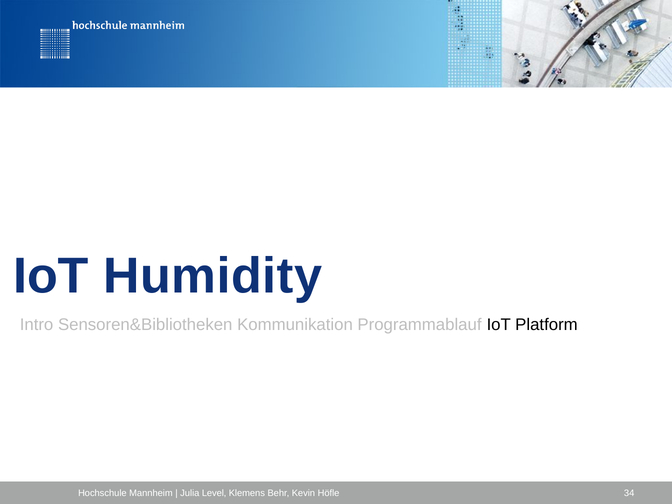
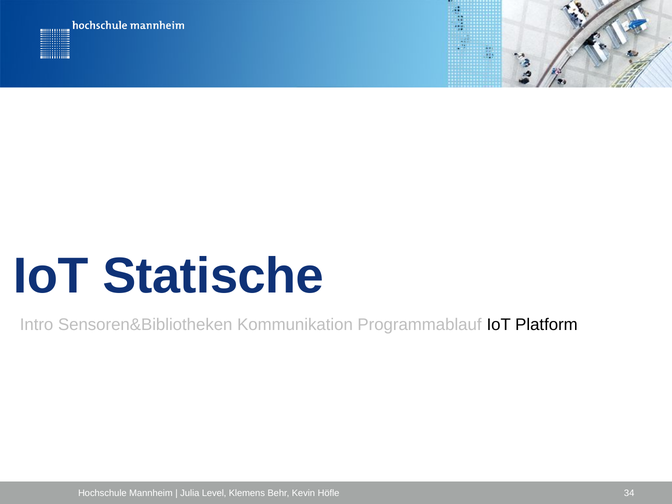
Humidity: Humidity -> Statische
